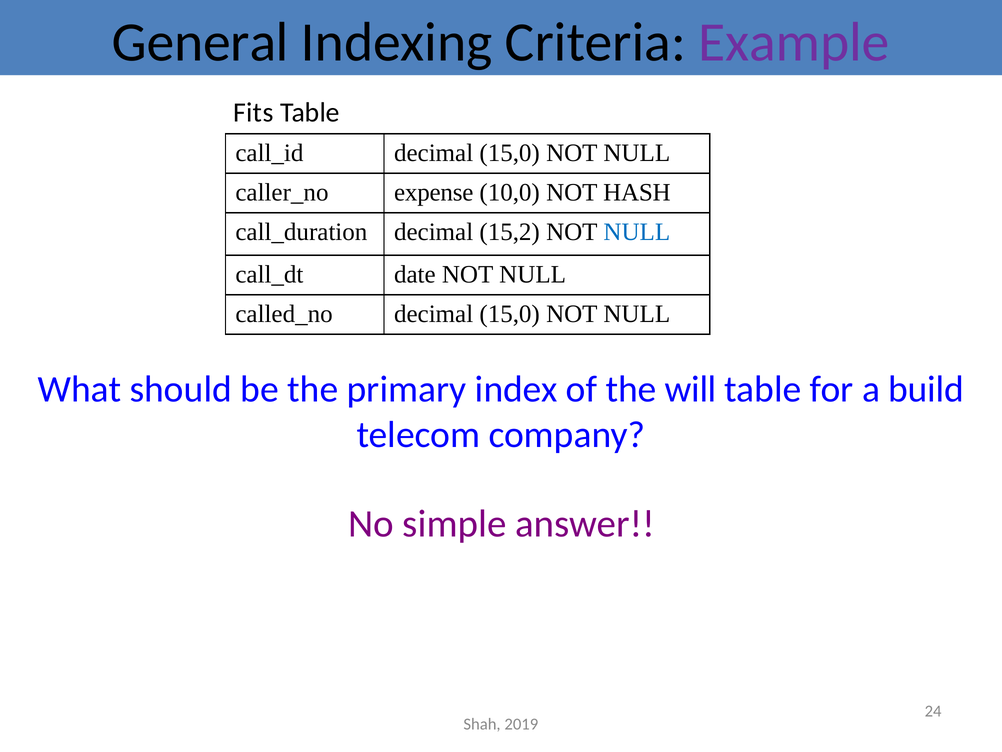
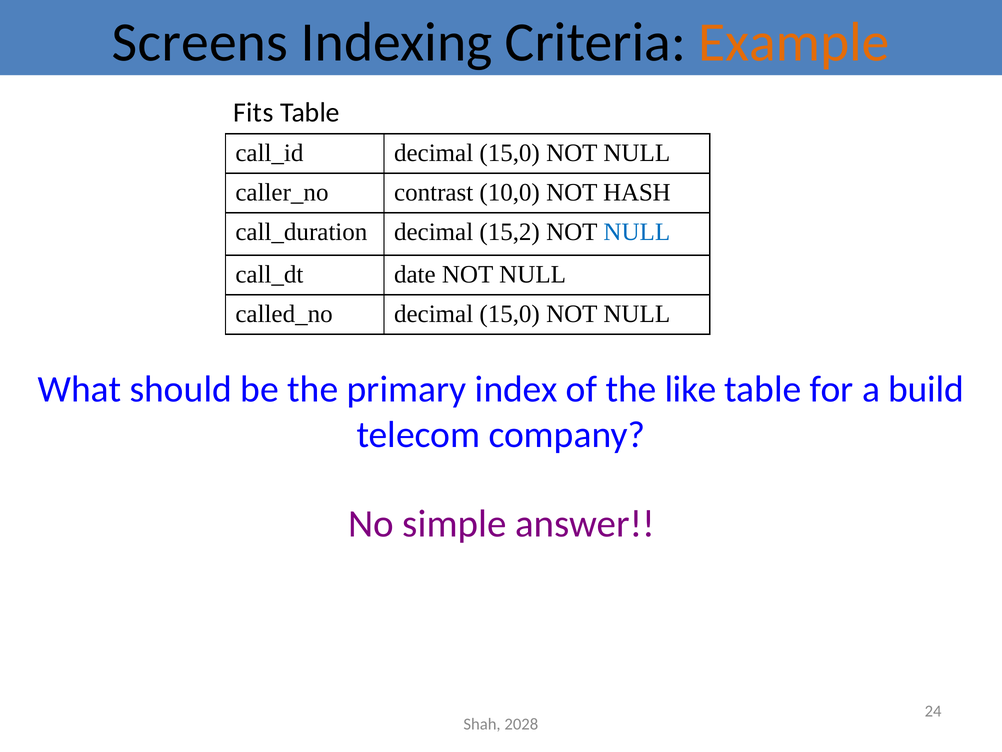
General: General -> Screens
Example colour: purple -> orange
expense: expense -> contrast
will: will -> like
2019: 2019 -> 2028
